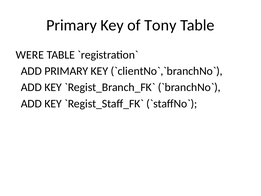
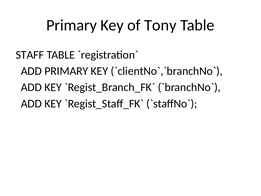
WERE: WERE -> STAFF
